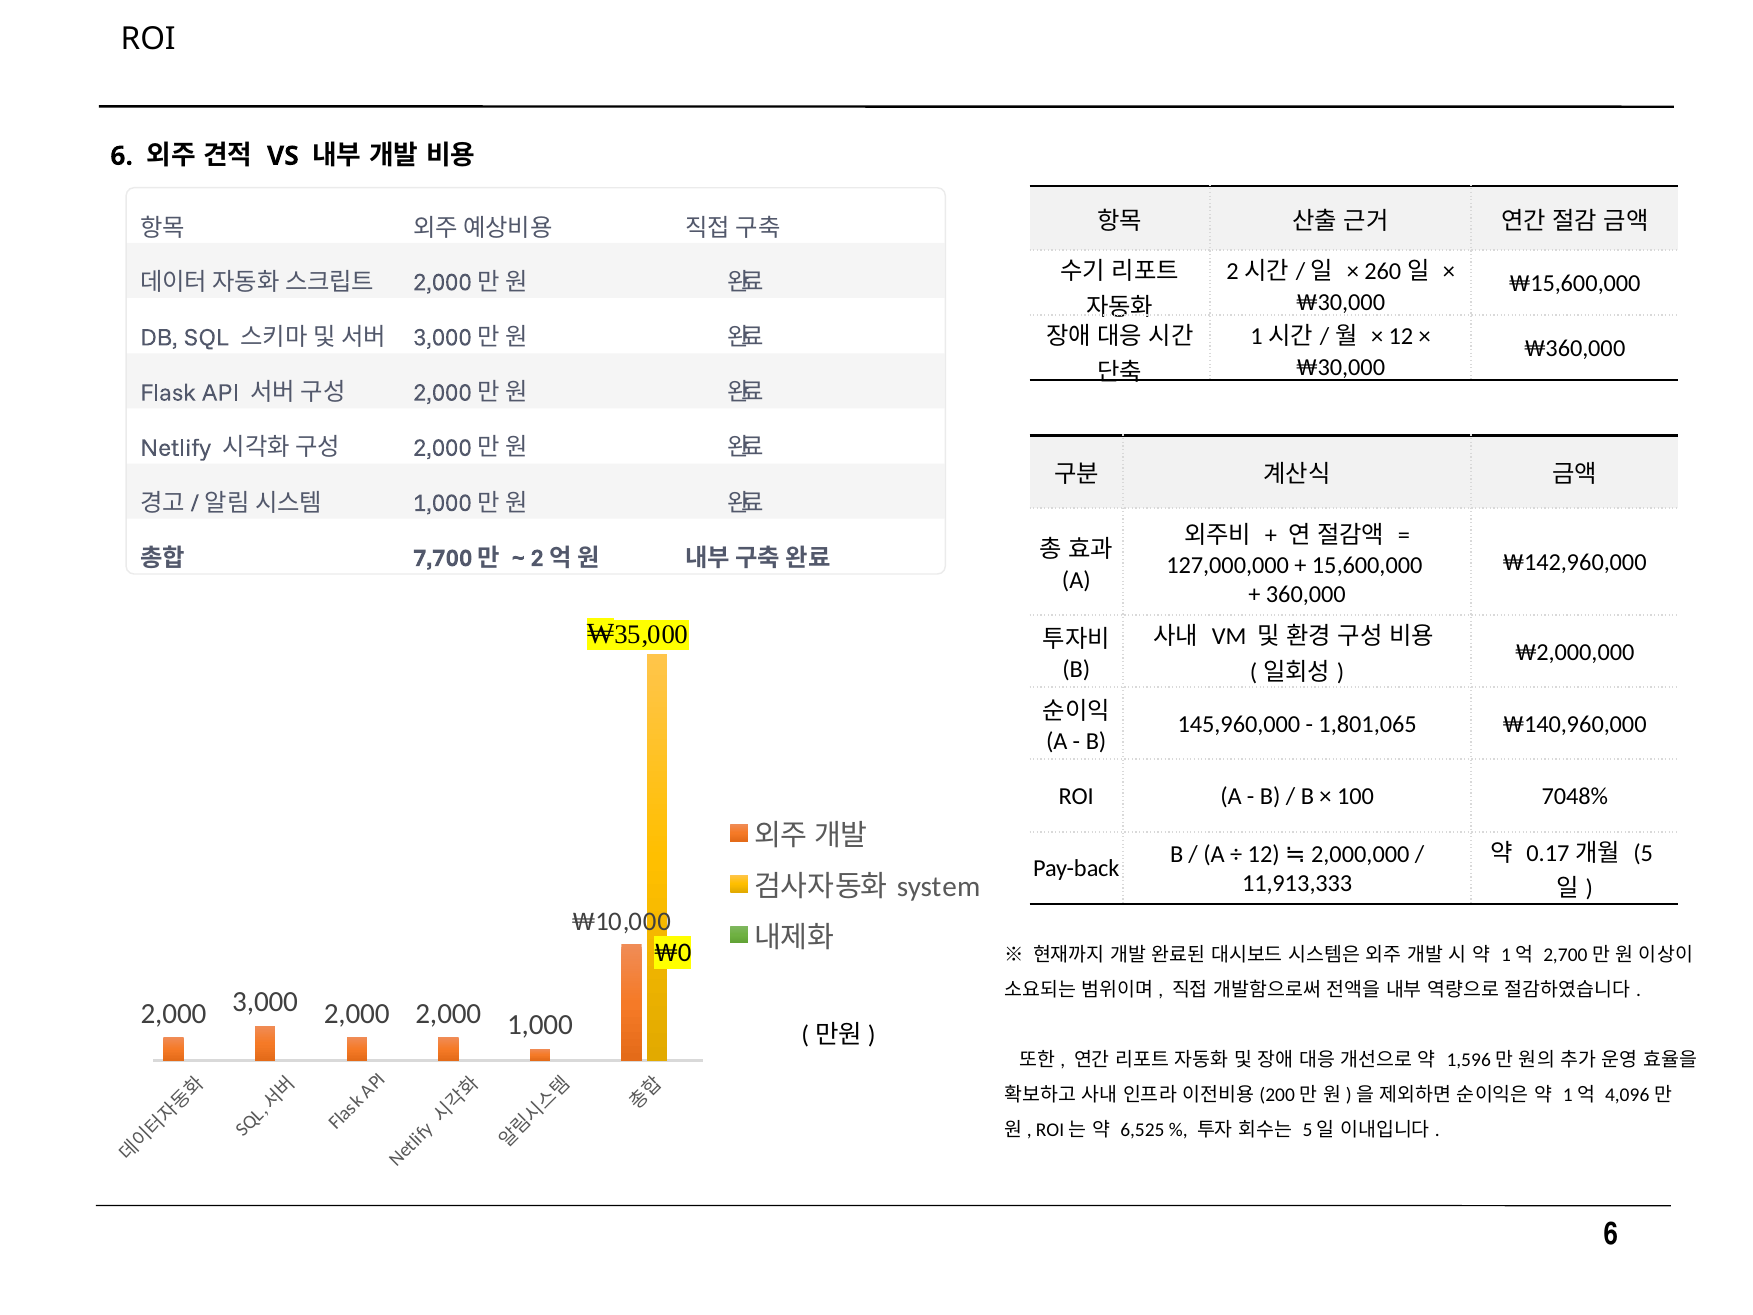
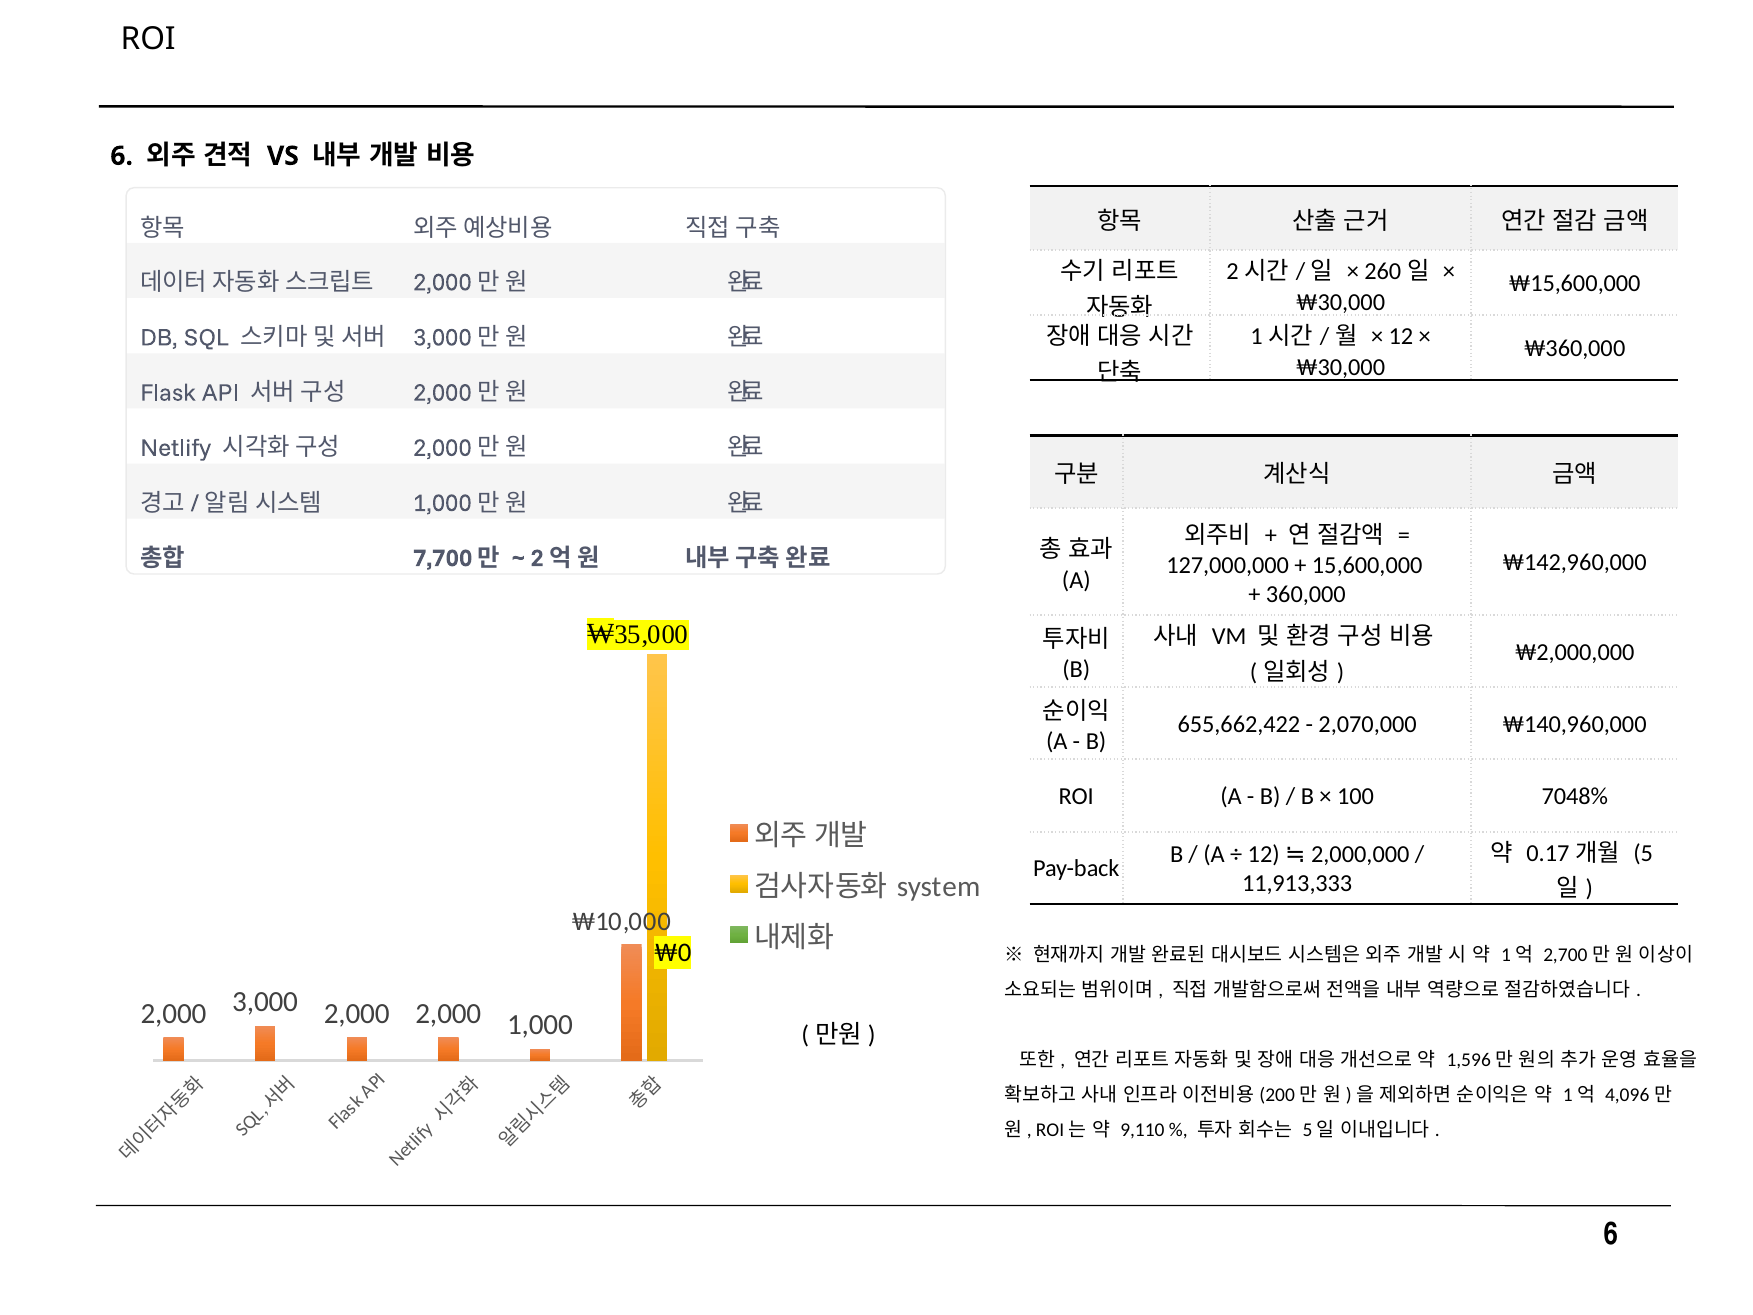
145,960,000: 145,960,000 -> 655,662,422
1,801,065: 1,801,065 -> 2,070,000
6,525: 6,525 -> 9,110
